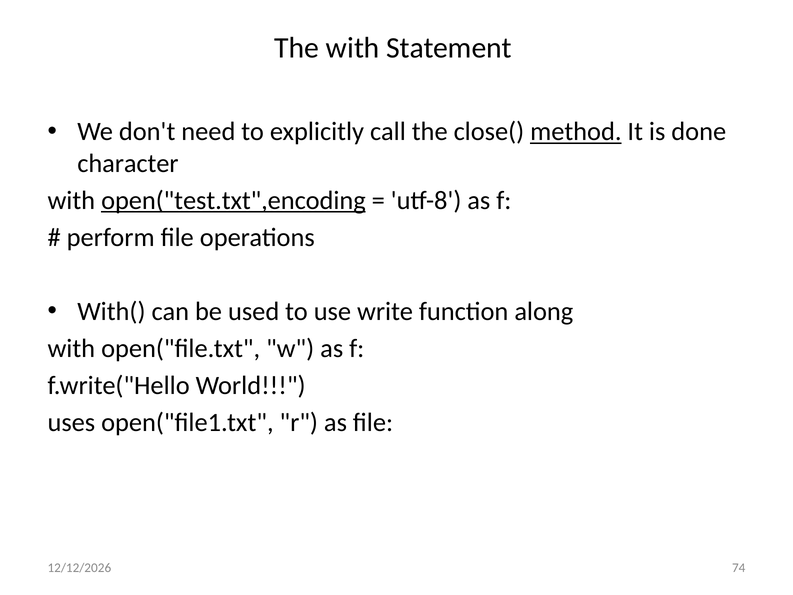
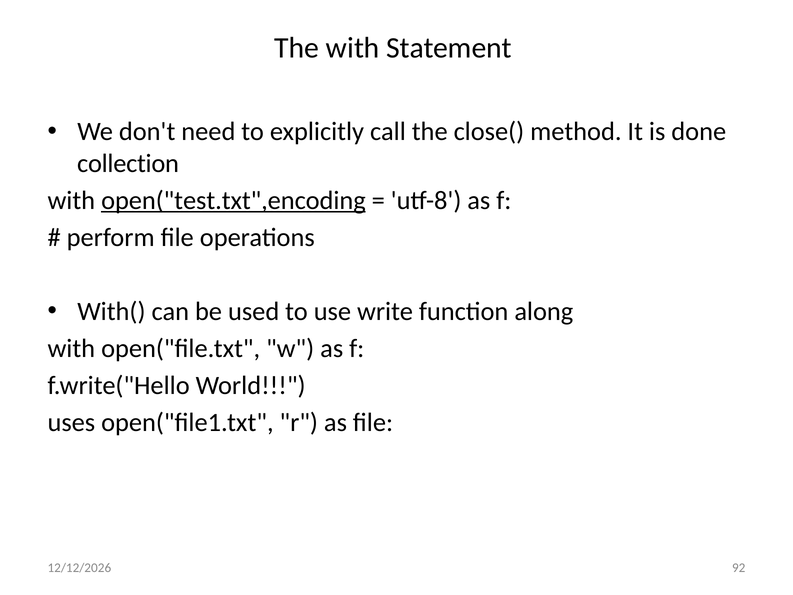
method underline: present -> none
character: character -> collection
74: 74 -> 92
